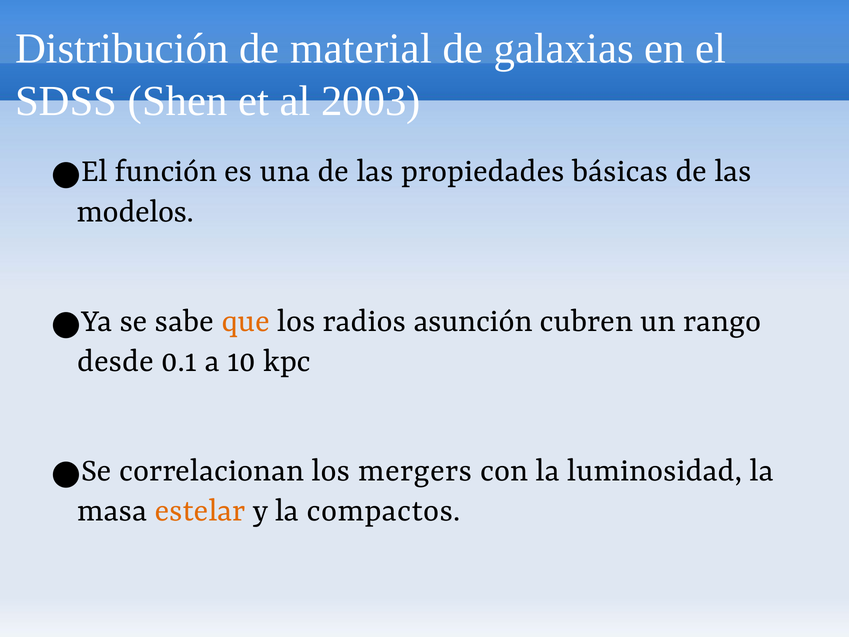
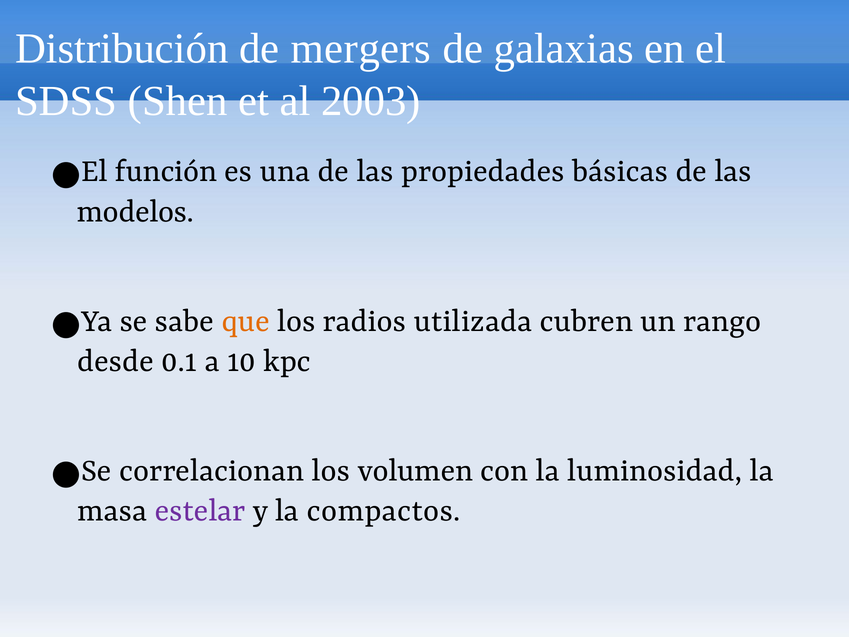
material: material -> mergers
asunción: asunción -> utilizada
mergers: mergers -> volumen
estelar colour: orange -> purple
